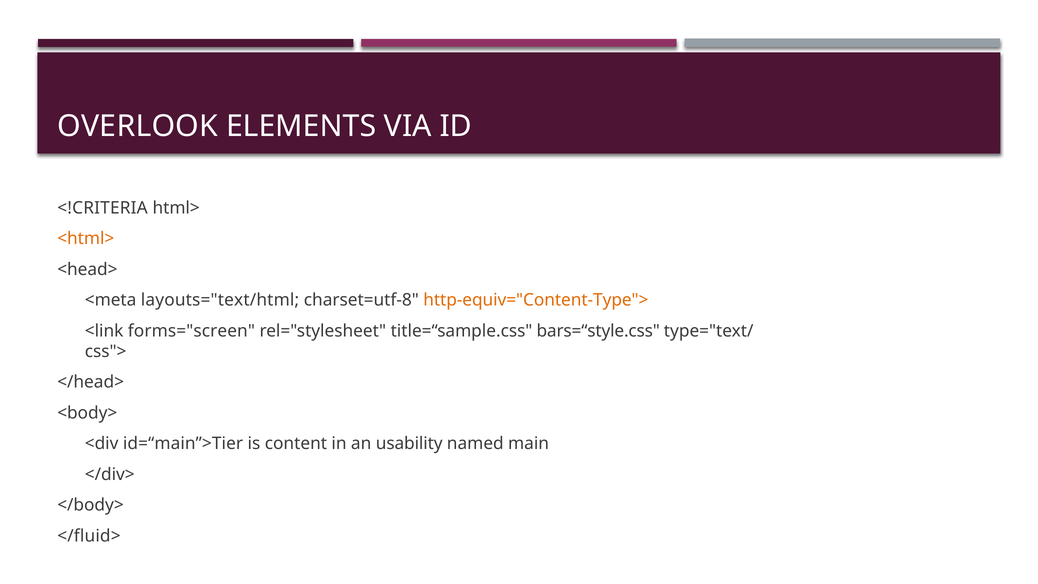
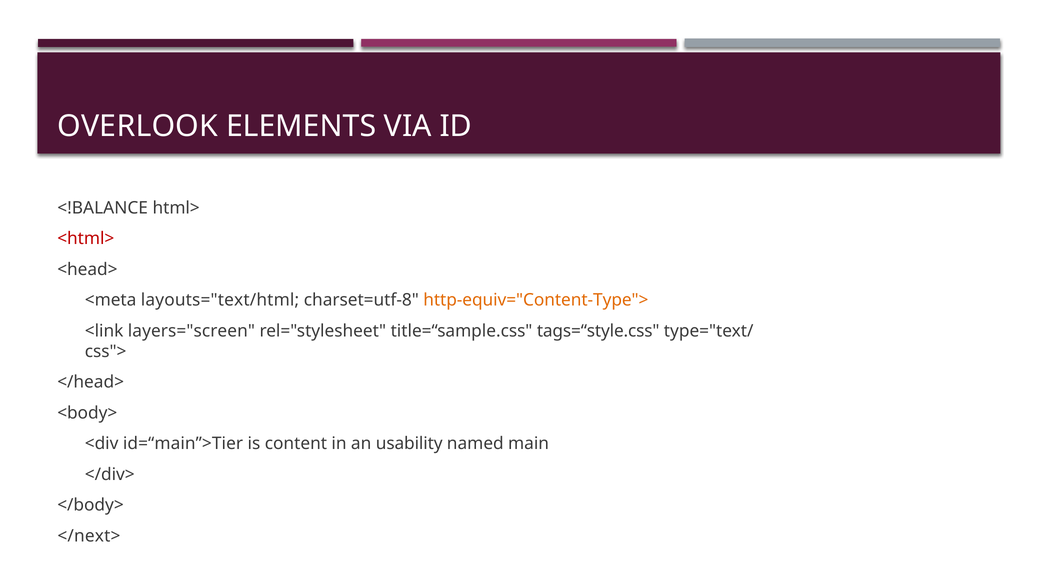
<!CRITERIA: <!CRITERIA -> <!BALANCE
<html> colour: orange -> red
forms="screen: forms="screen -> layers="screen
bars=“style.css: bars=“style.css -> tags=“style.css
</fluid>: </fluid> -> </next>
